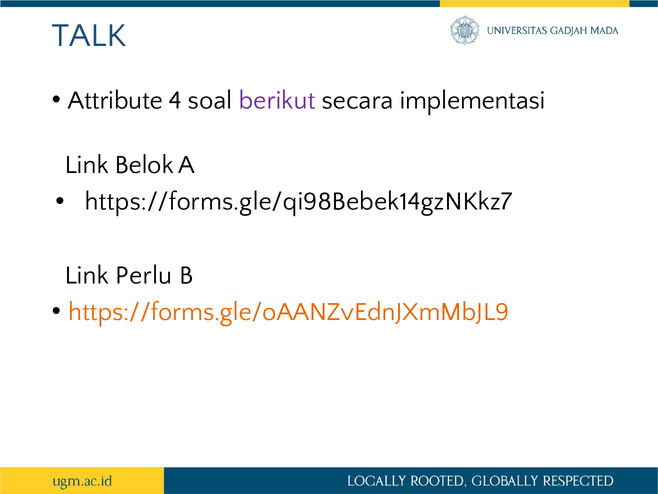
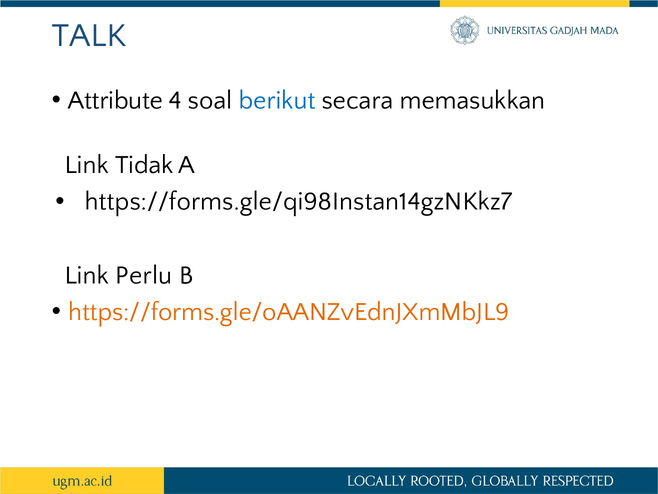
berikut colour: purple -> blue
implementasi: implementasi -> memasukkan
Belok: Belok -> Tidak
https://forms.gle/qi98Bebek14gzNKkz7: https://forms.gle/qi98Bebek14gzNKkz7 -> https://forms.gle/qi98Instan14gzNKkz7
